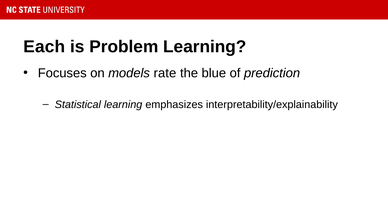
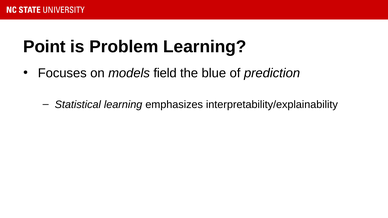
Each: Each -> Point
rate: rate -> field
